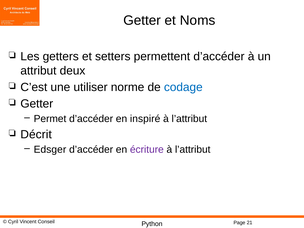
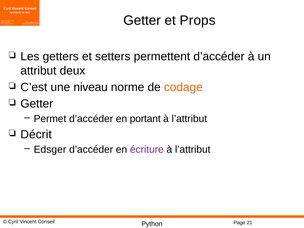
Noms: Noms -> Props
utiliser: utiliser -> niveau
codage colour: blue -> orange
inspiré: inspiré -> portant
